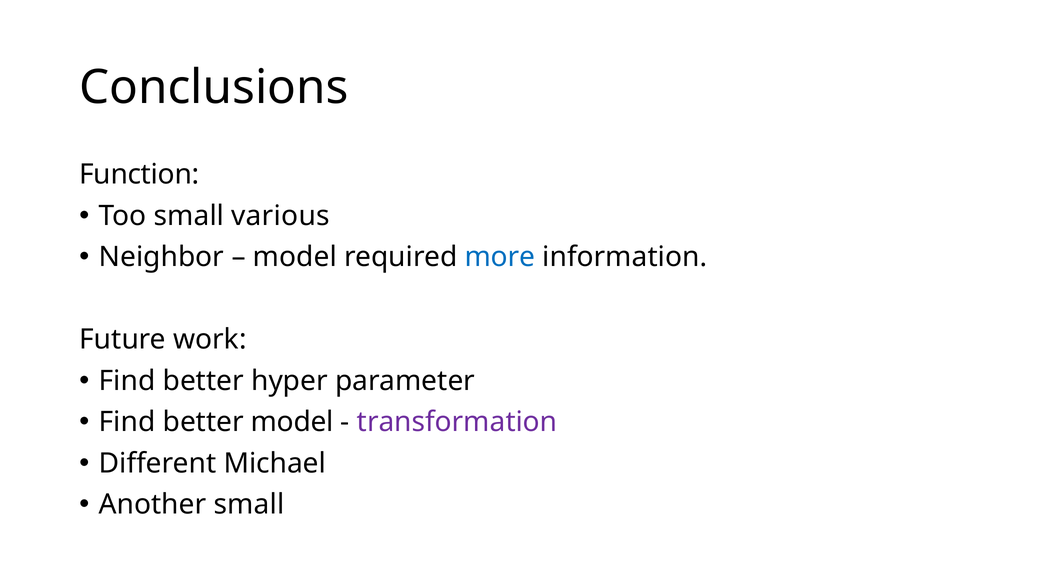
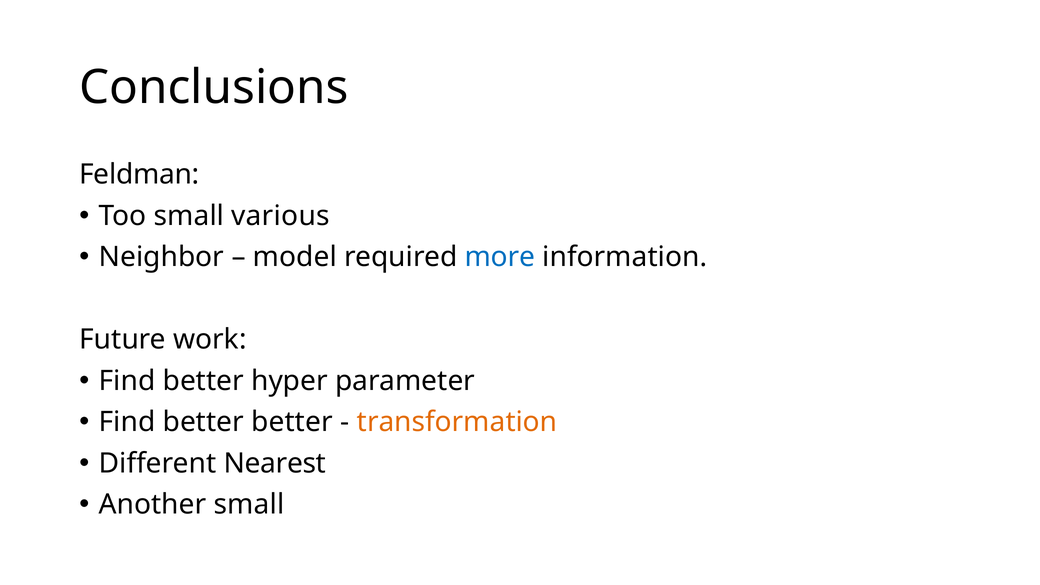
Function: Function -> Feldman
better model: model -> better
transformation colour: purple -> orange
Michael: Michael -> Nearest
